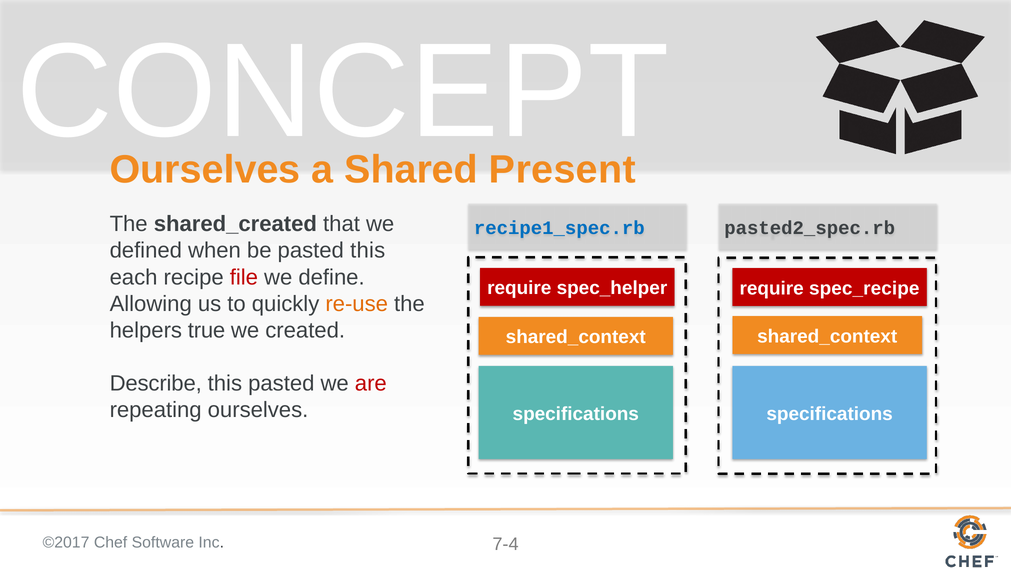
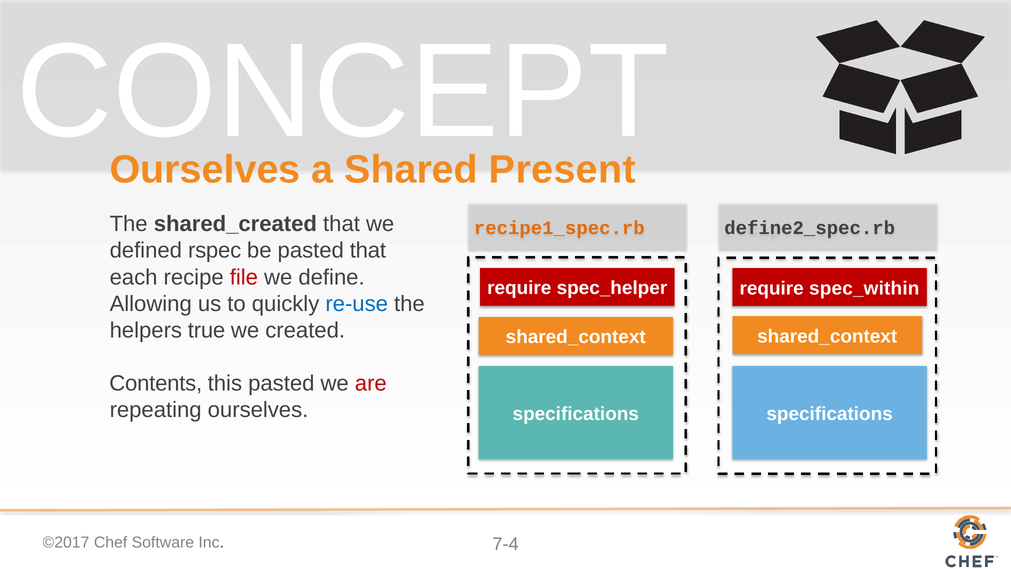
recipe1_spec.rb colour: blue -> orange
pasted2_spec.rb: pasted2_spec.rb -> define2_spec.rb
when: when -> rspec
pasted this: this -> that
spec_recipe: spec_recipe -> spec_within
re-use colour: orange -> blue
Describe: Describe -> Contents
